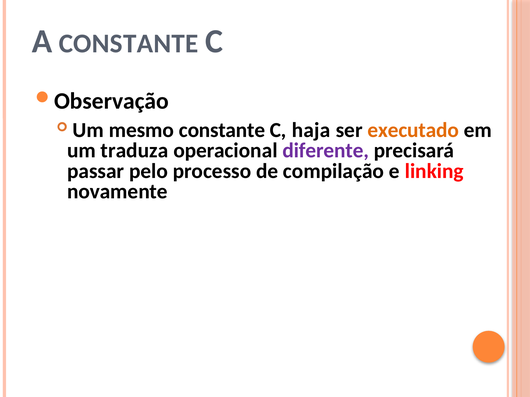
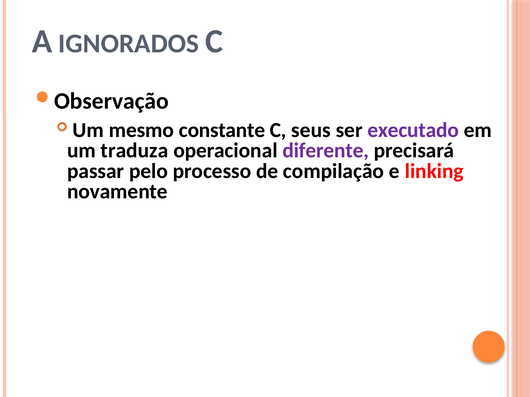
A CONSTANTE: CONSTANTE -> IGNORADOS
haja: haja -> seus
executado colour: orange -> purple
